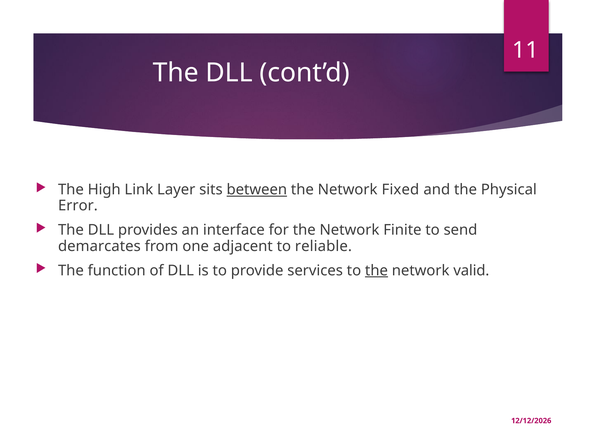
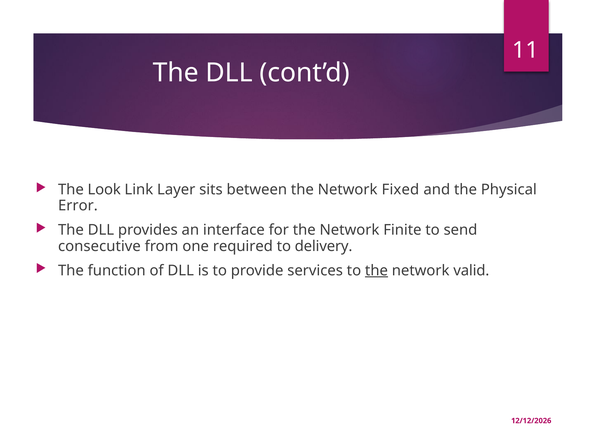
High: High -> Look
between underline: present -> none
demarcates: demarcates -> consecutive
adjacent: adjacent -> required
reliable: reliable -> delivery
